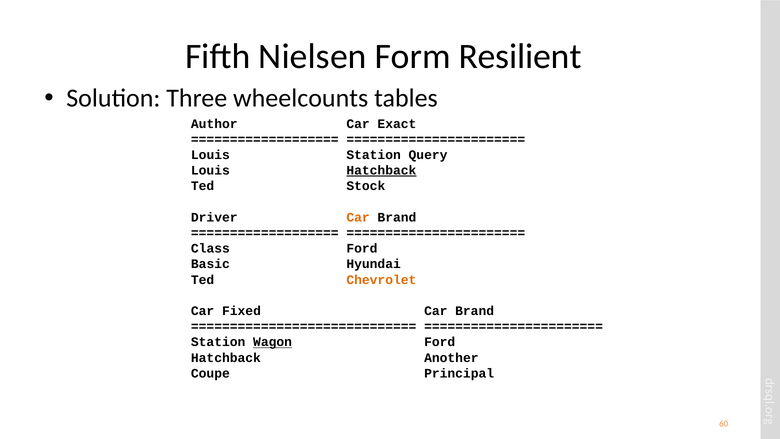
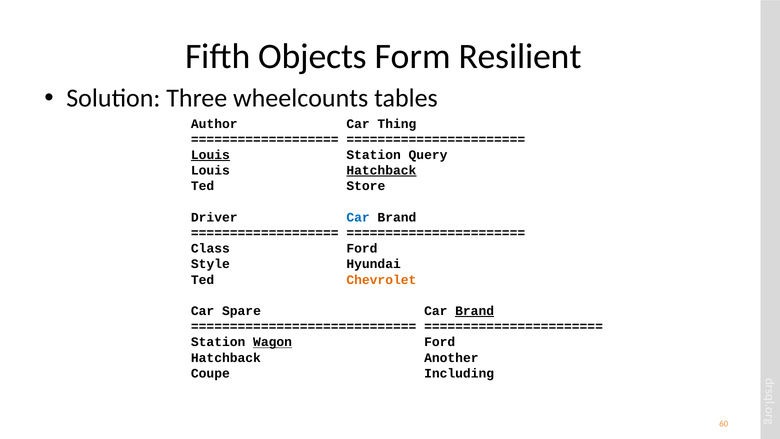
Nielsen: Nielsen -> Objects
Exact: Exact -> Thing
Louis at (210, 155) underline: none -> present
Stock: Stock -> Store
Car at (358, 217) colour: orange -> blue
Basic: Basic -> Style
Fixed: Fixed -> Spare
Brand at (475, 311) underline: none -> present
Principal: Principal -> Including
